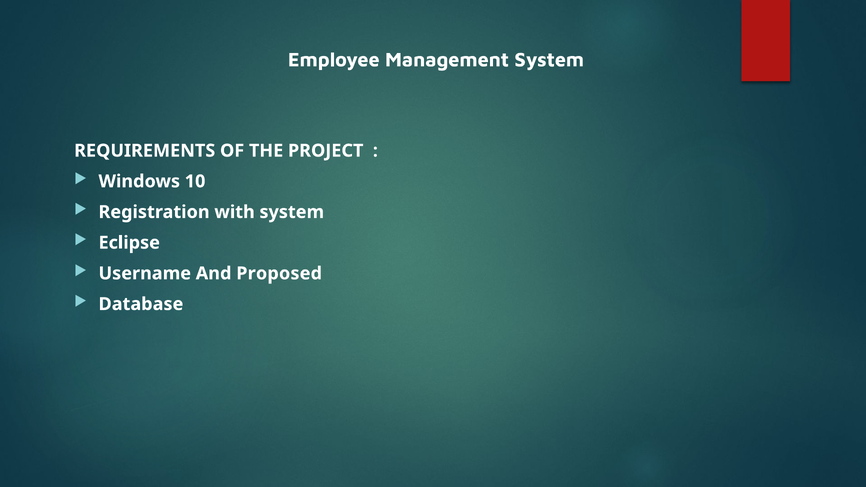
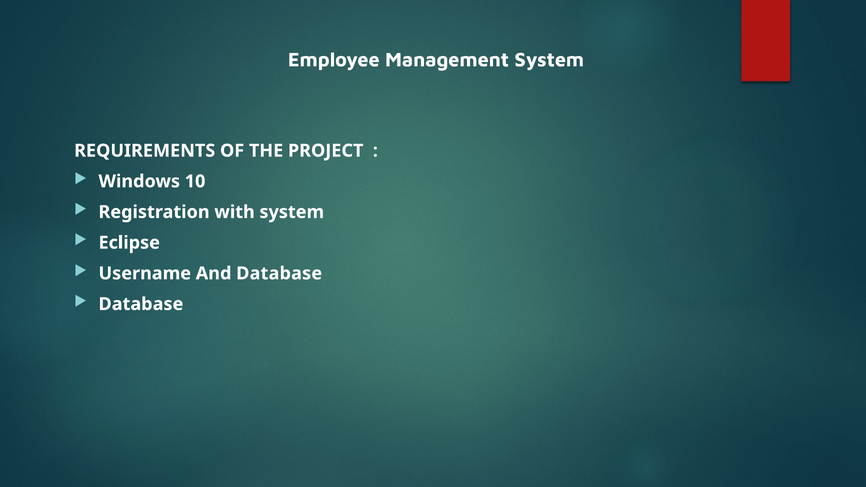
And Proposed: Proposed -> Database
